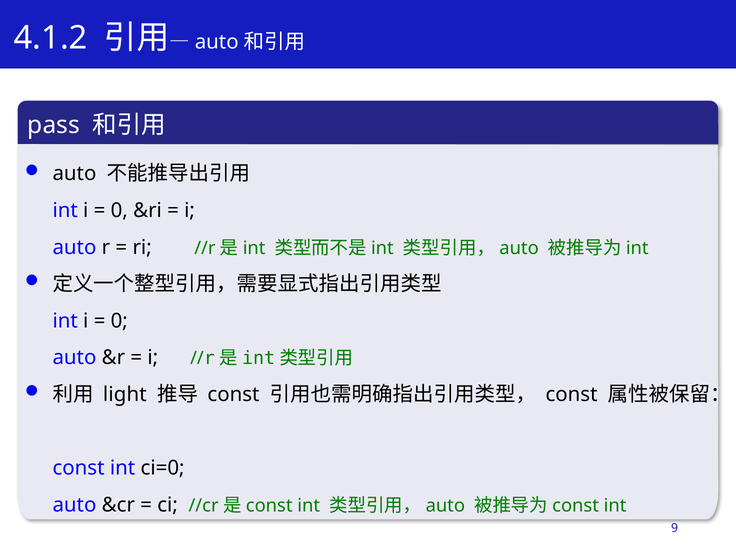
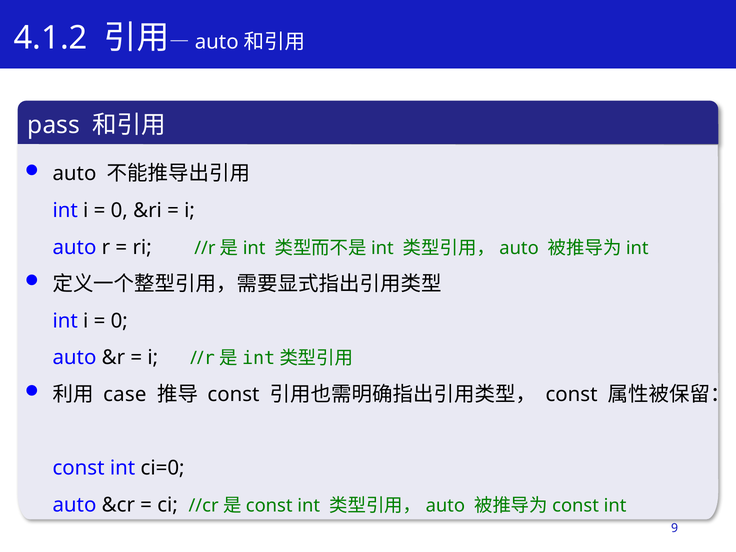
light: light -> case
